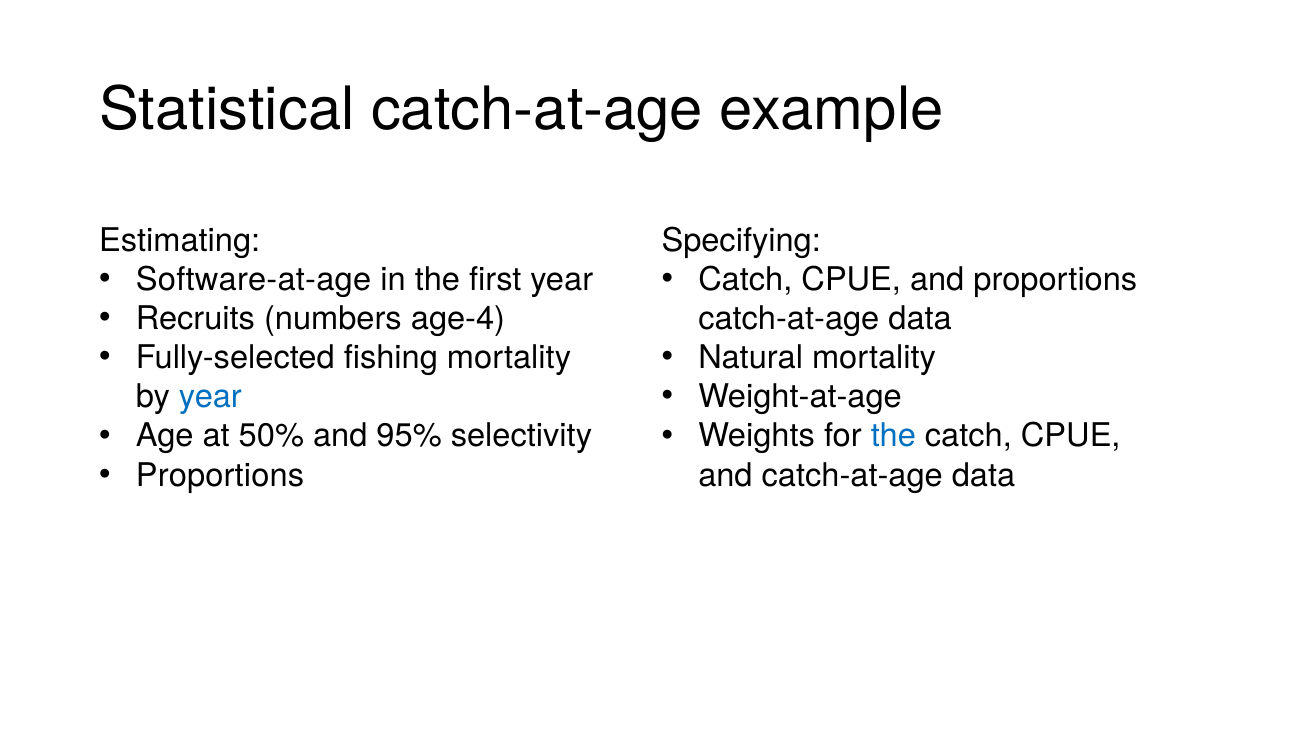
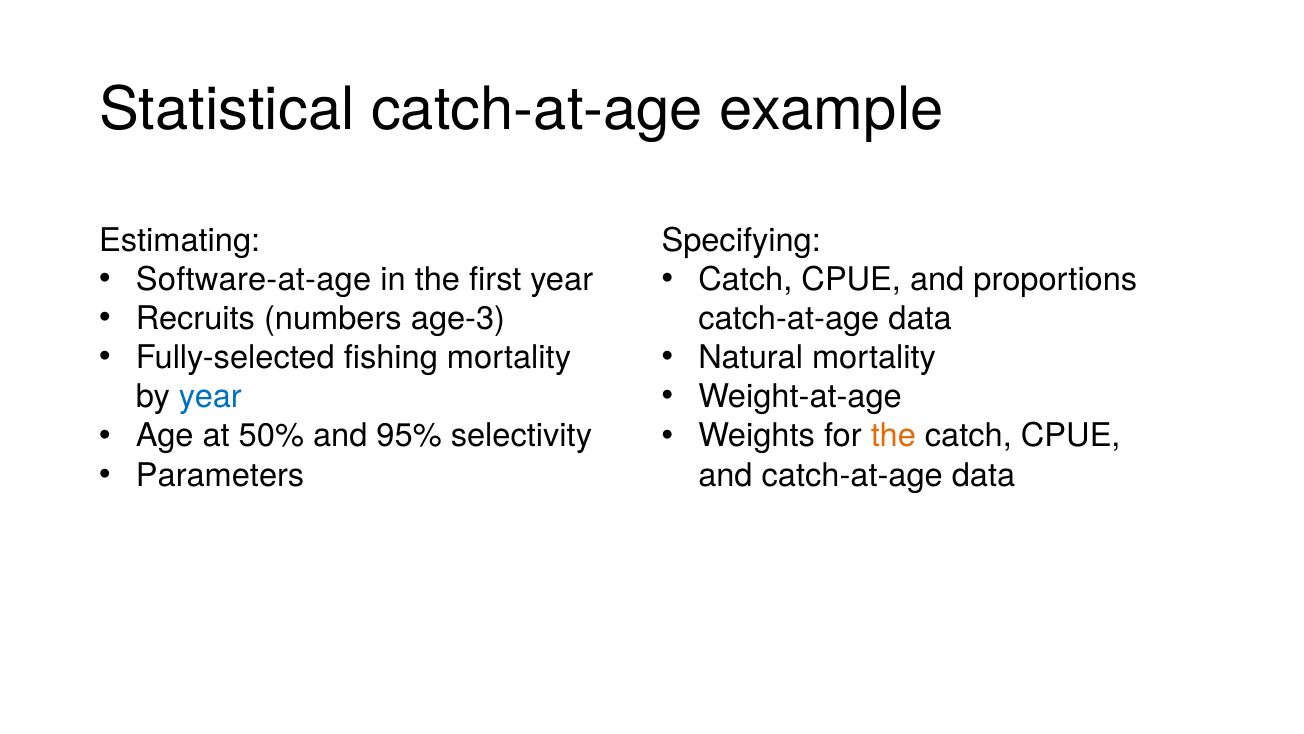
age-4: age-4 -> age-3
the at (893, 436) colour: blue -> orange
Proportions at (220, 475): Proportions -> Parameters
